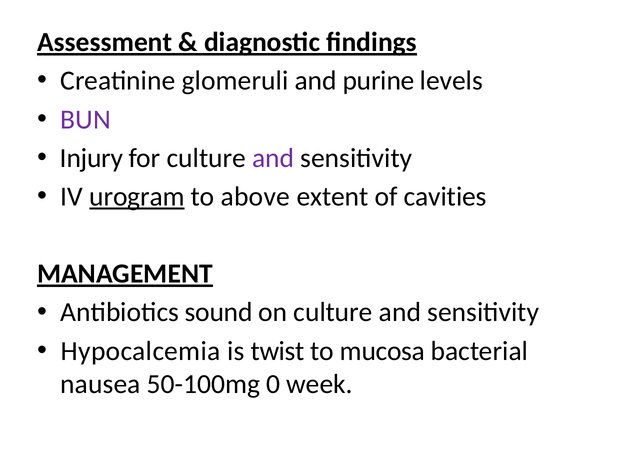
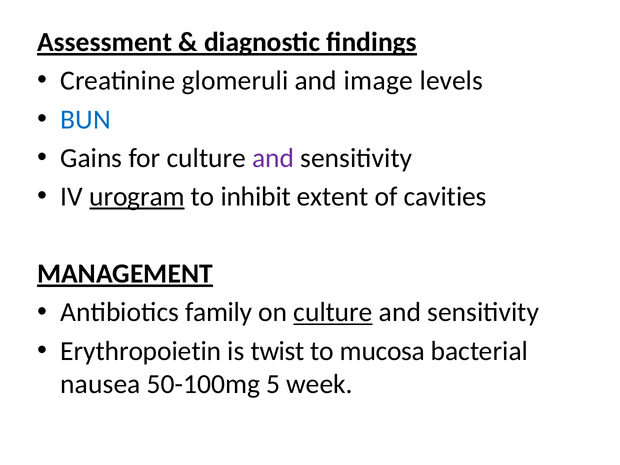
purine: purine -> image
BUN colour: purple -> blue
Injury: Injury -> Gains
above: above -> inhibit
sound: sound -> family
culture at (333, 312) underline: none -> present
Hypocalcemia: Hypocalcemia -> Erythropoietin
0: 0 -> 5
